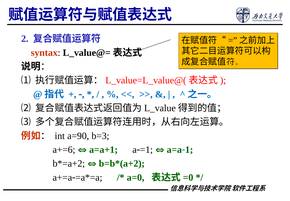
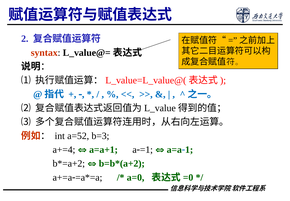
a=90: a=90 -> a=52
a+=6: a+=6 -> a+=4
